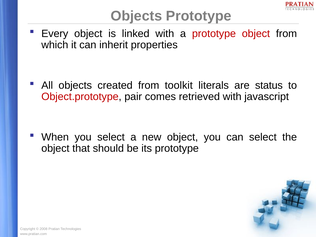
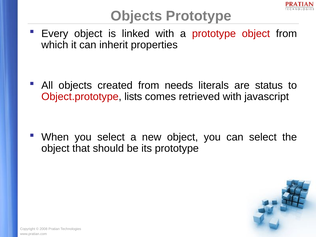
toolkit: toolkit -> needs
pair: pair -> lists
